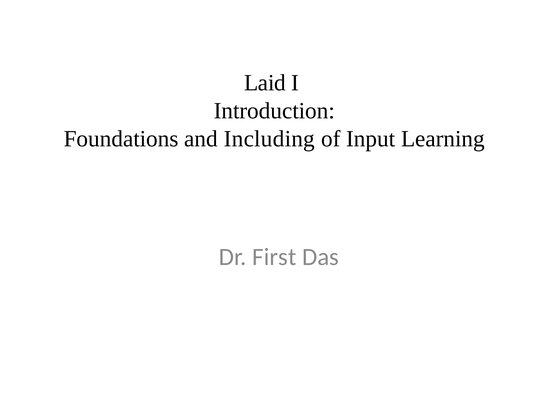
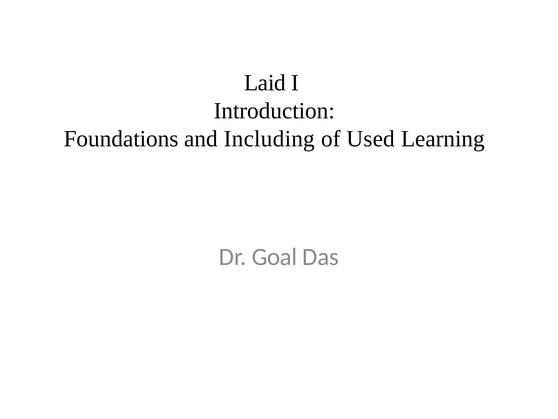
Input: Input -> Used
First: First -> Goal
